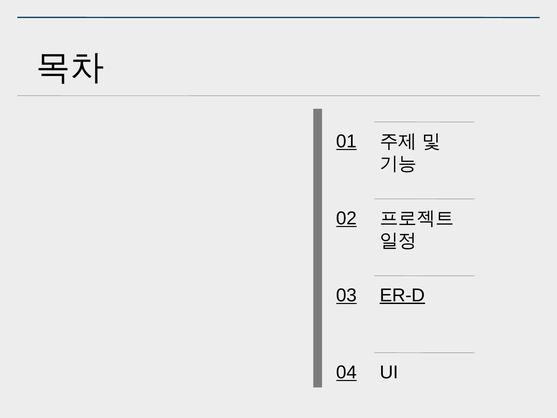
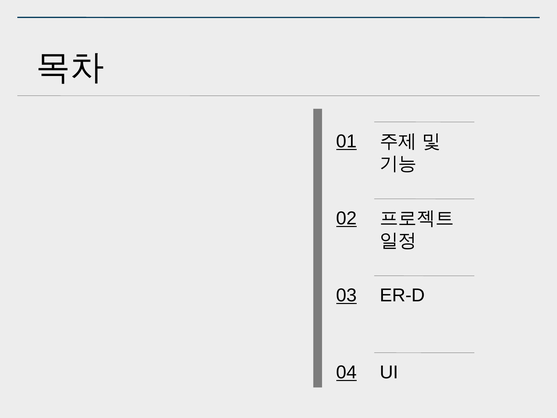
ER-D underline: present -> none
